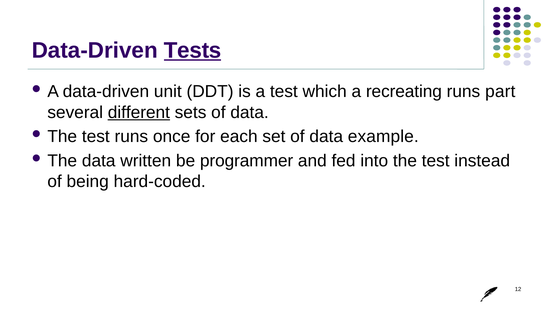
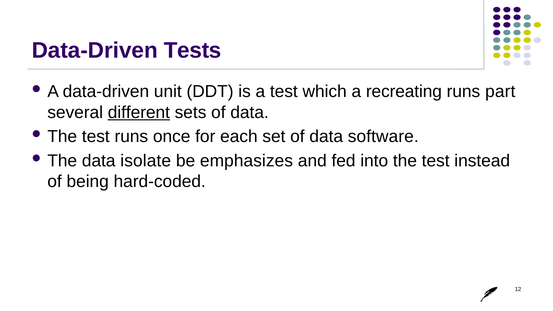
Tests underline: present -> none
example: example -> software
written: written -> isolate
programmer: programmer -> emphasizes
